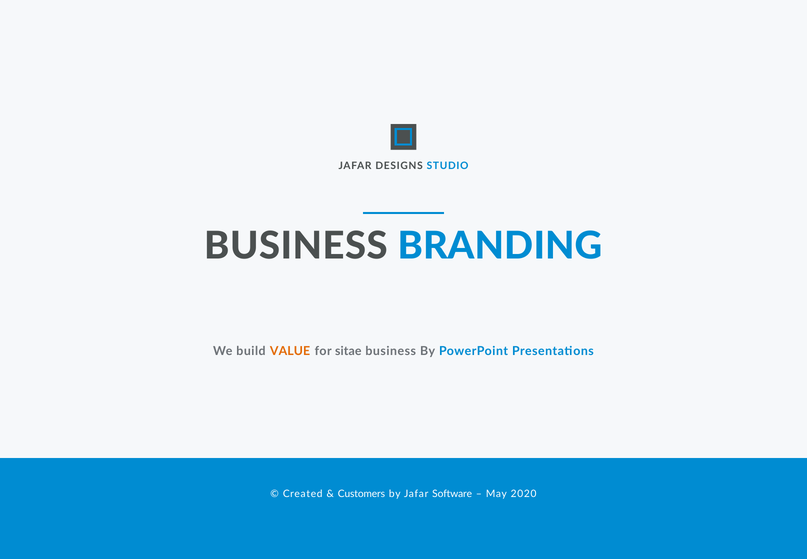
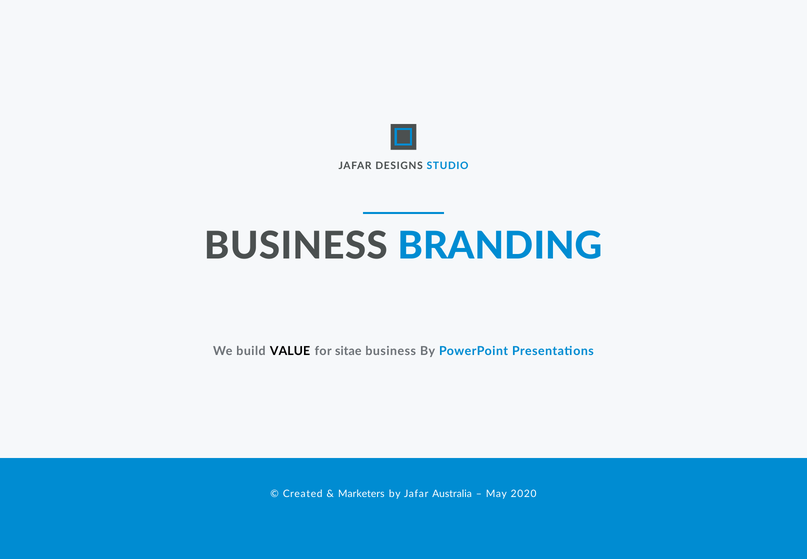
VALUE colour: orange -> black
Customers: Customers -> Marketers
Software: Software -> Australia
